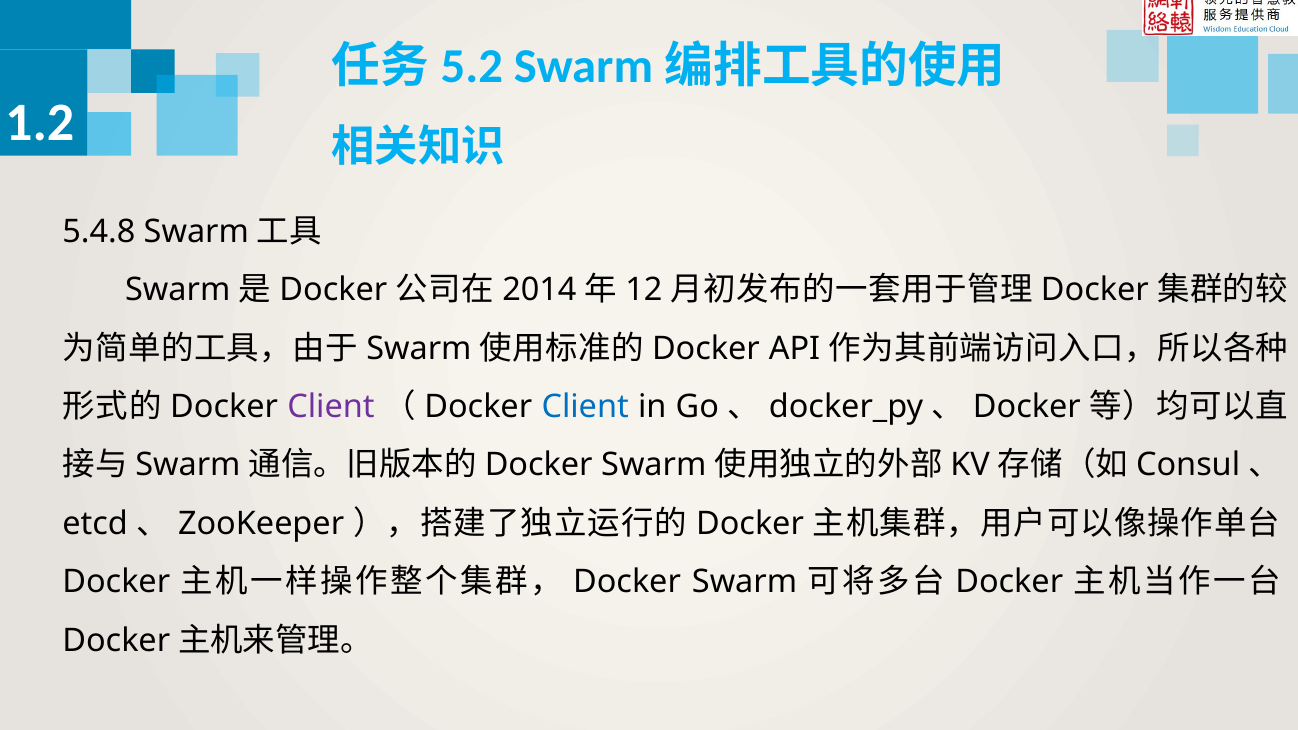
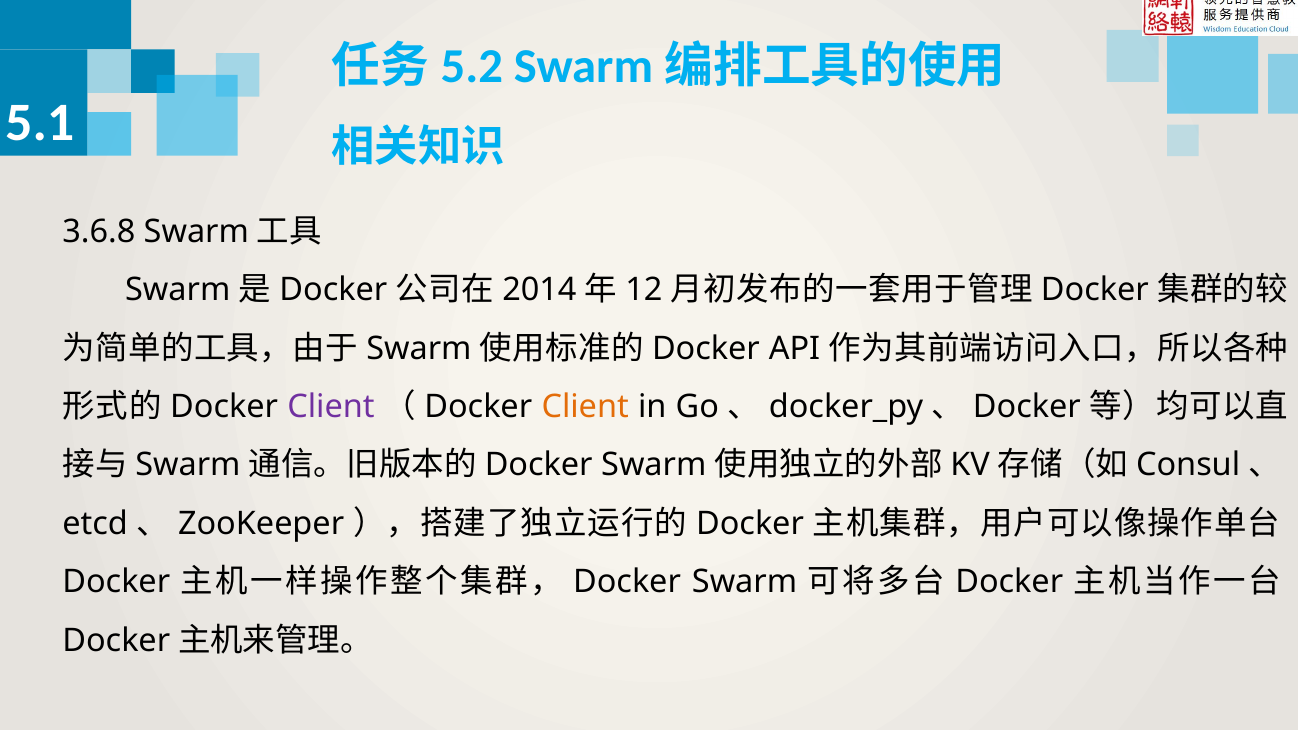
1.2: 1.2 -> 5.1
5.4.8: 5.4.8 -> 3.6.8
Client at (585, 407) colour: blue -> orange
